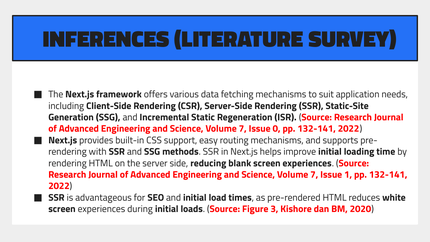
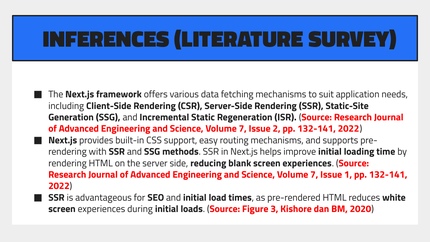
0: 0 -> 2
